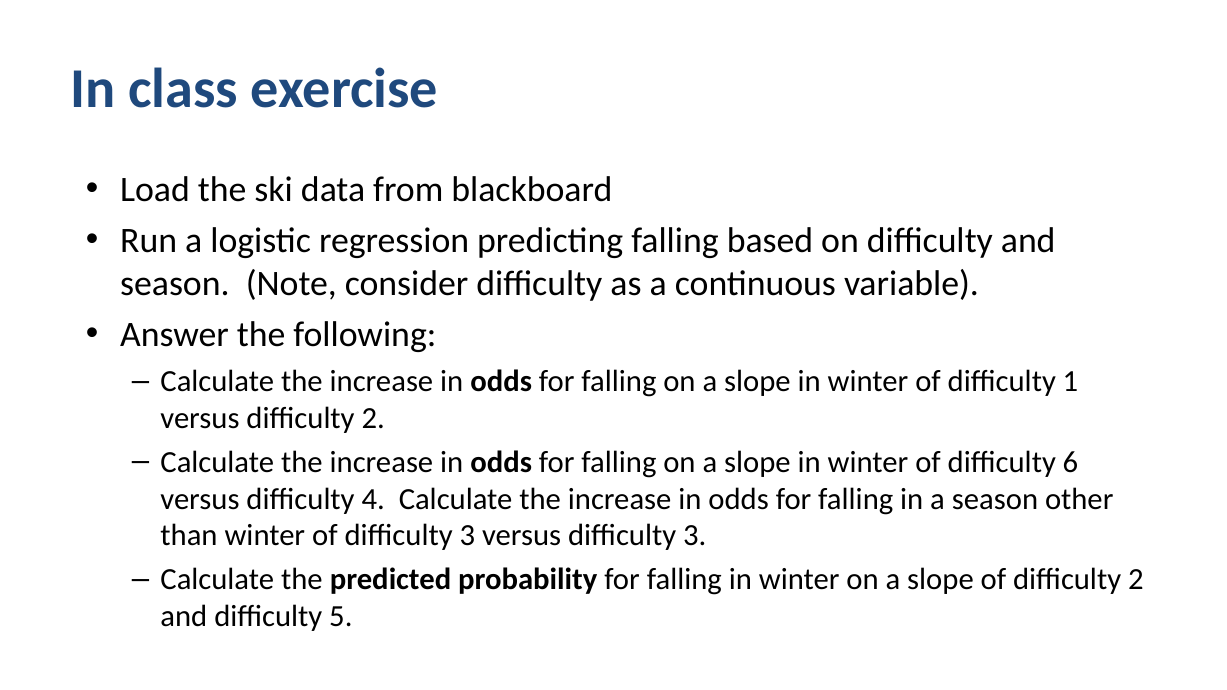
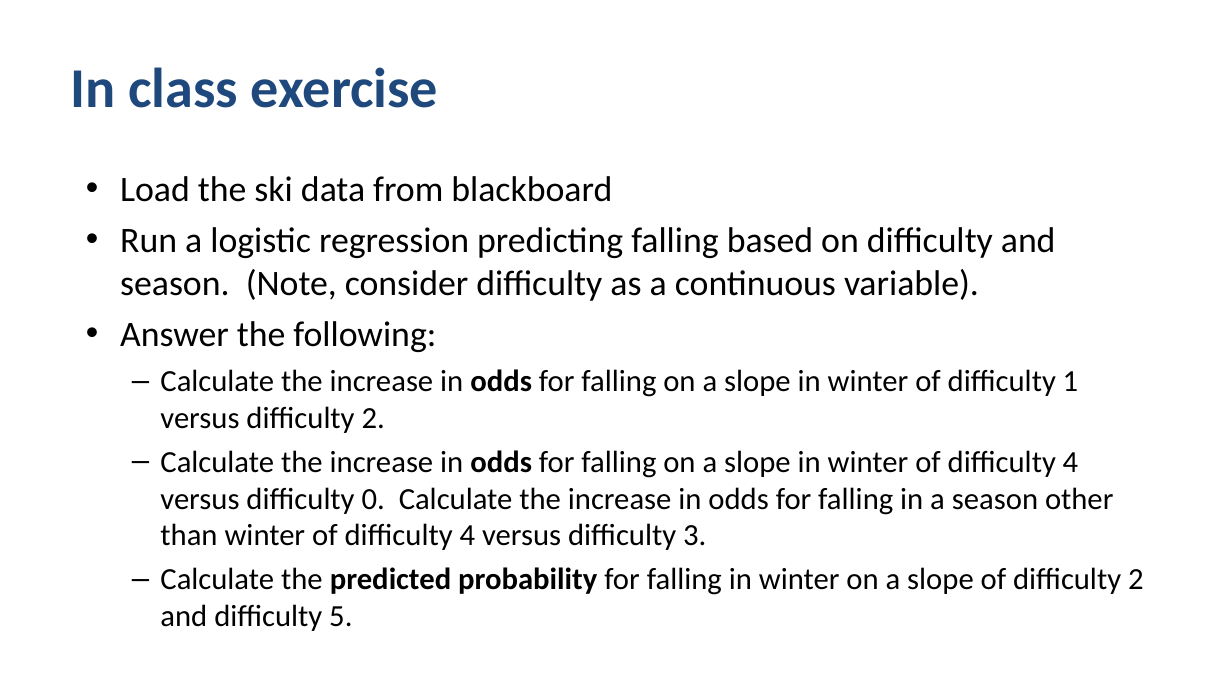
6 at (1070, 462): 6 -> 4
4: 4 -> 0
3 at (467, 536): 3 -> 4
